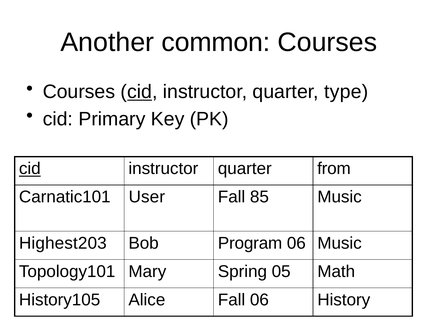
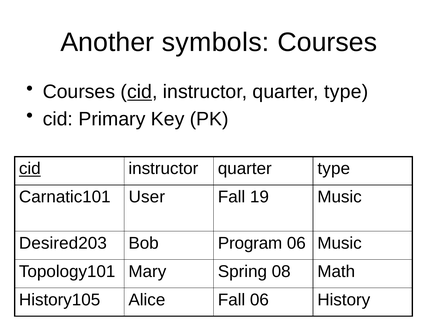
common: common -> symbols
from at (334, 169): from -> type
85: 85 -> 19
Highest203: Highest203 -> Desired203
05: 05 -> 08
